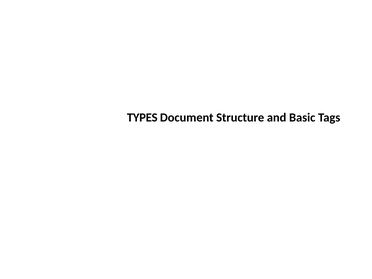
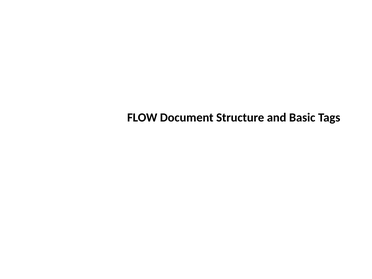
TYPES: TYPES -> FLOW
